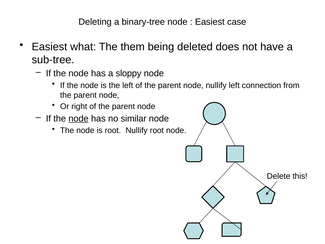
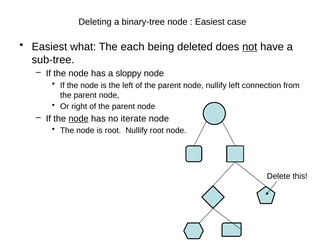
them: them -> each
not underline: none -> present
similar: similar -> iterate
